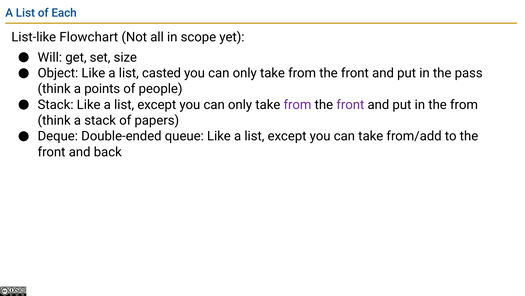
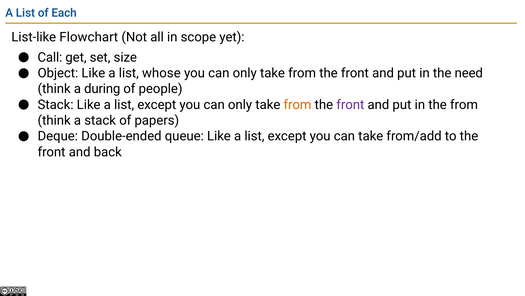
Will: Will -> Call
casted: casted -> whose
pass: pass -> need
points: points -> during
from at (297, 105) colour: purple -> orange
